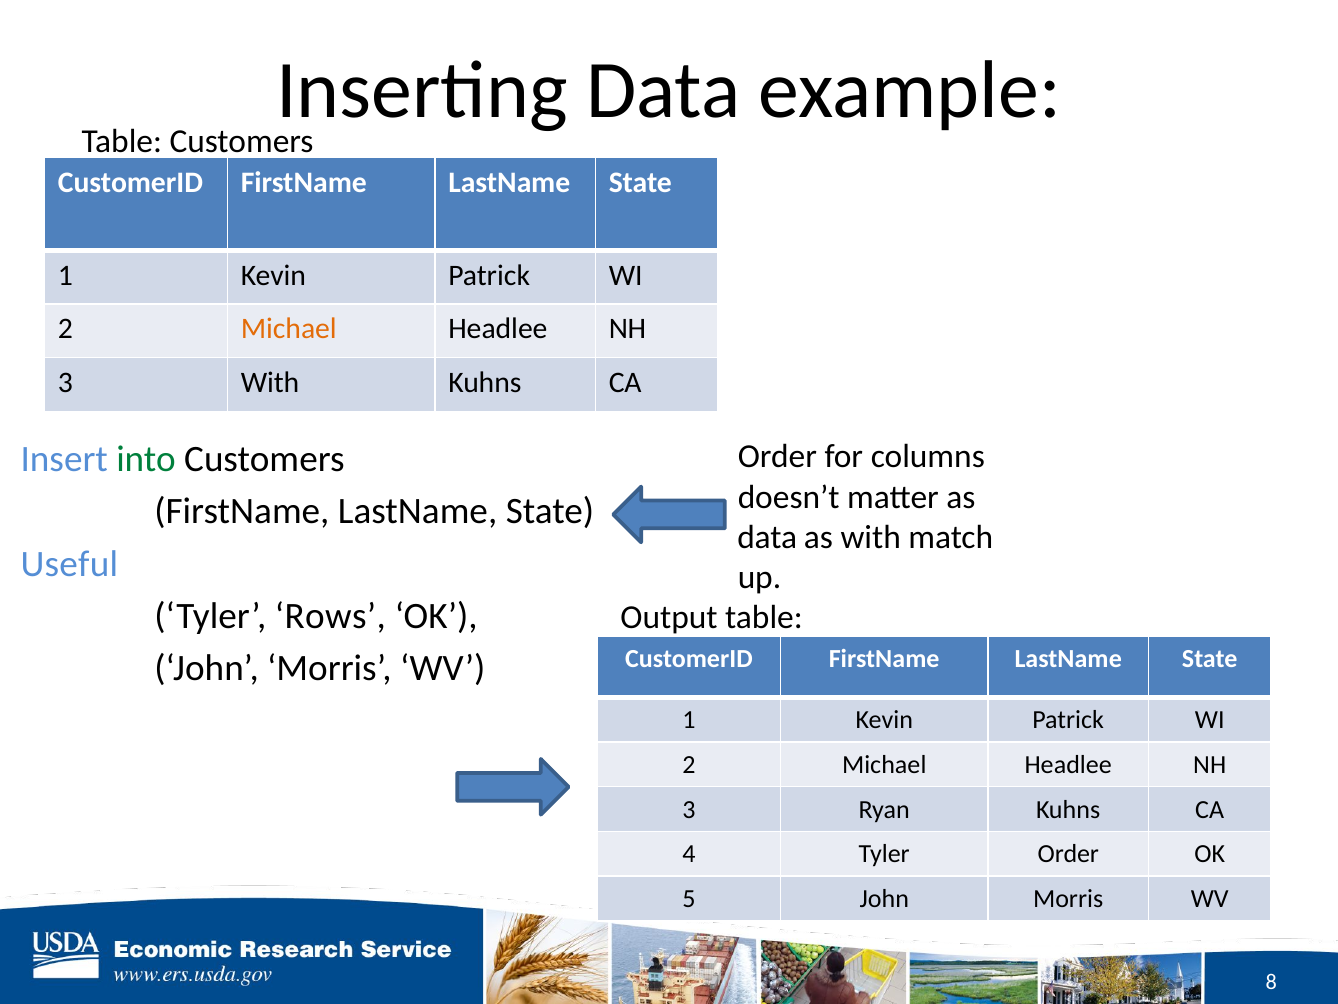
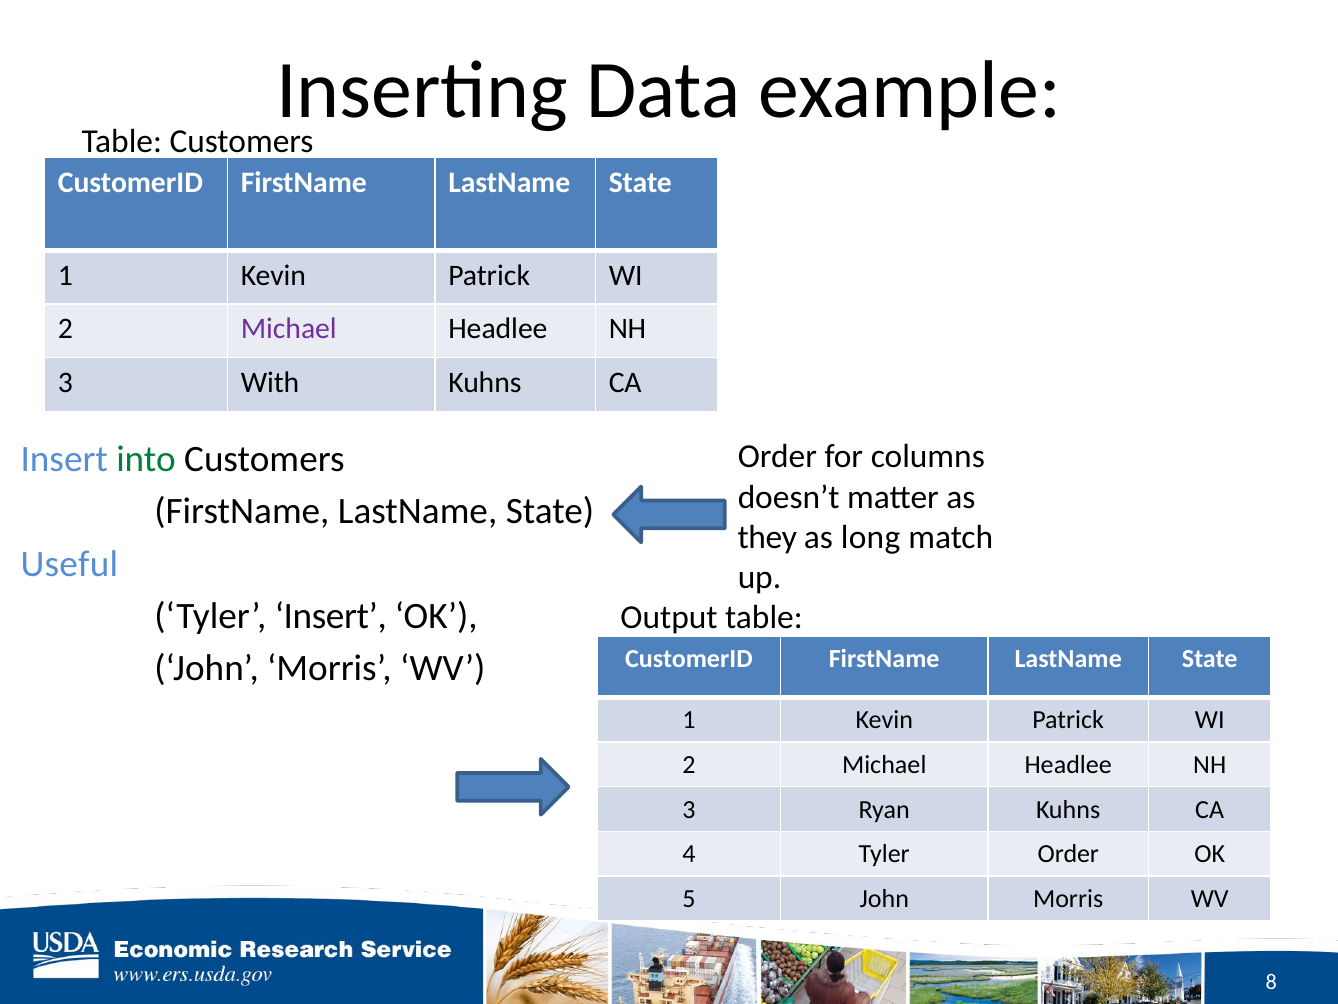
Michael at (289, 329) colour: orange -> purple
data at (767, 537): data -> they
as with: with -> long
Tyler Rows: Rows -> Insert
